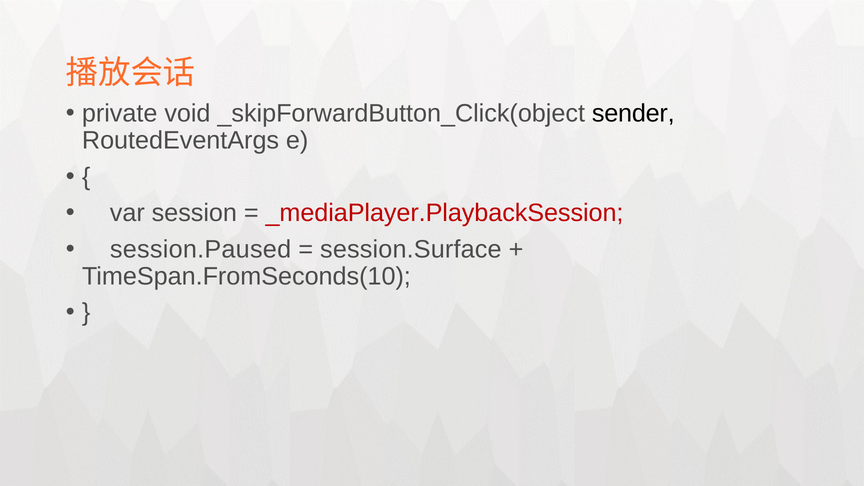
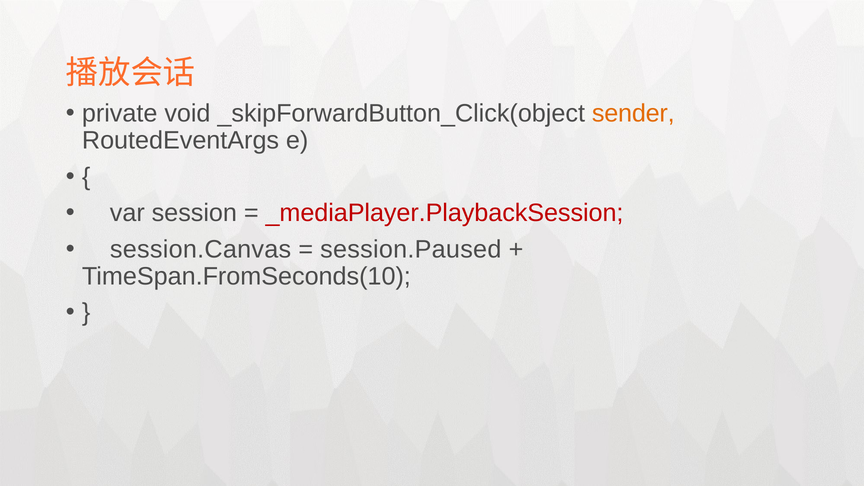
sender colour: black -> orange
session.Paused: session.Paused -> session.Canvas
session.Surface: session.Surface -> session.Paused
